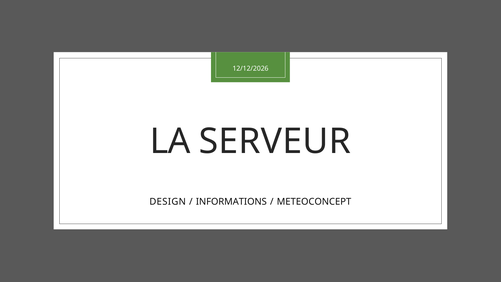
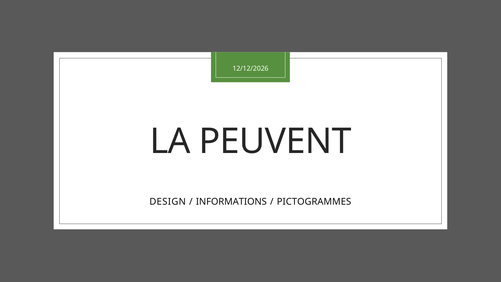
SERVEUR: SERVEUR -> PEUVENT
METEOCONCEPT: METEOCONCEPT -> PICTOGRAMMES
